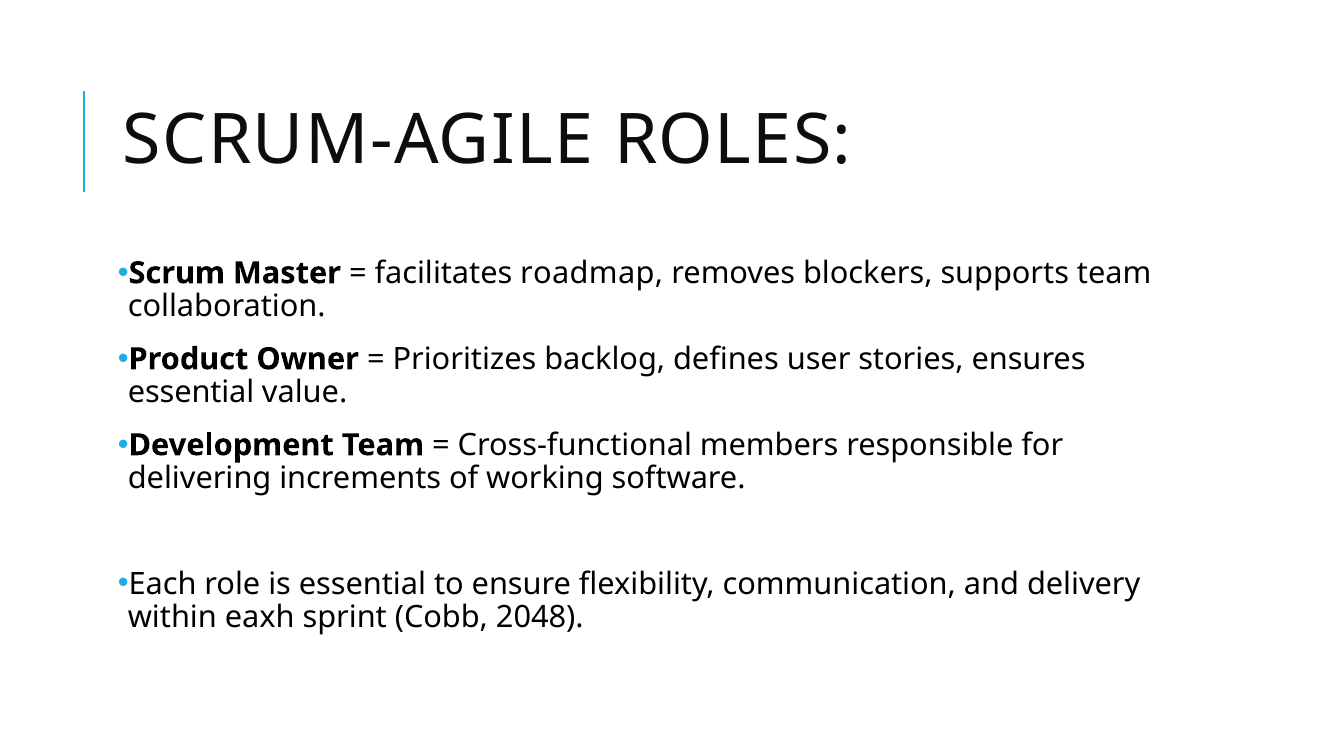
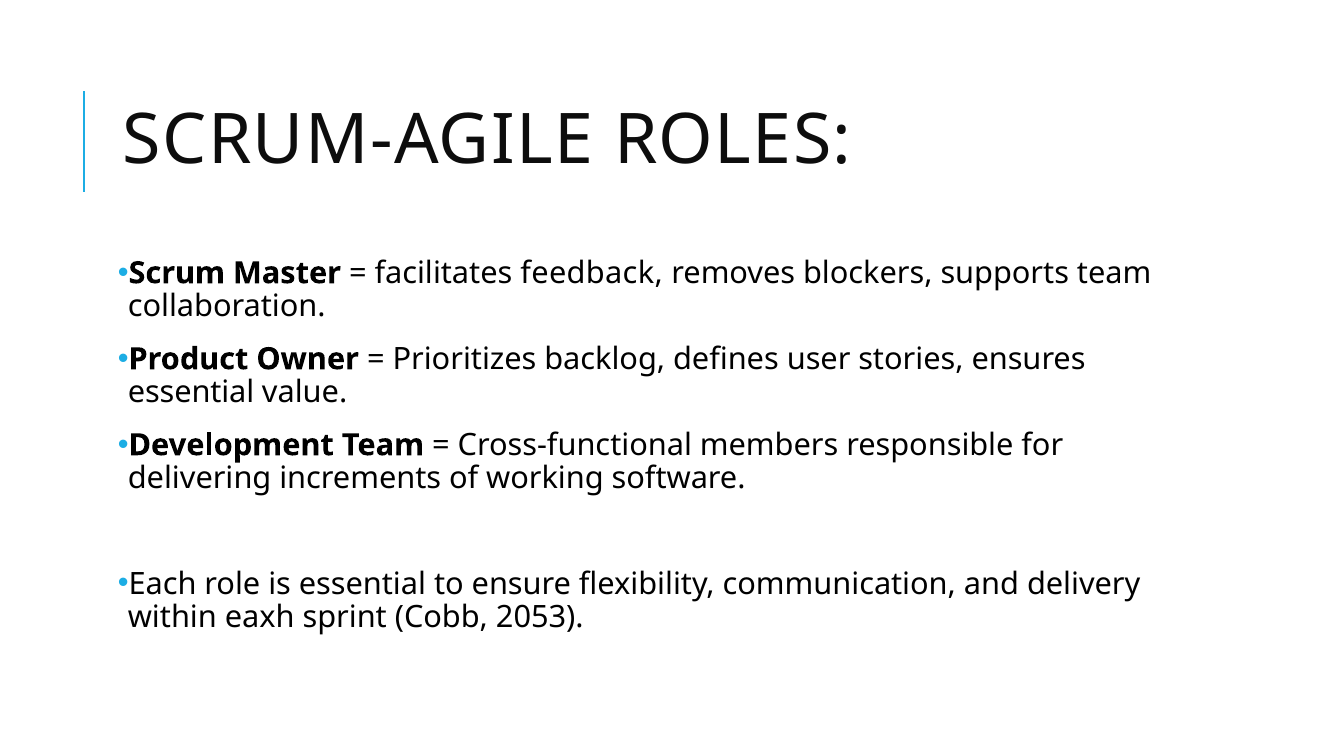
roadmap: roadmap -> feedback
2048: 2048 -> 2053
